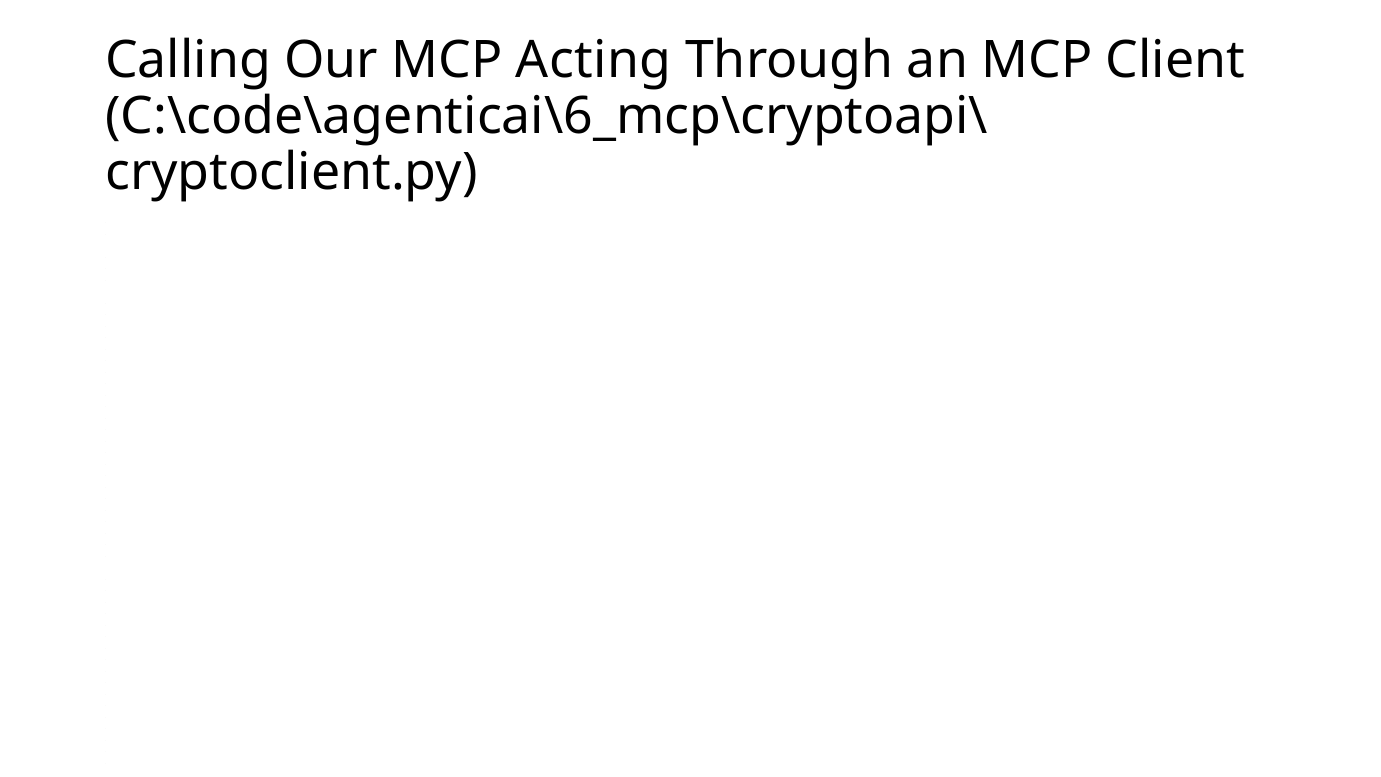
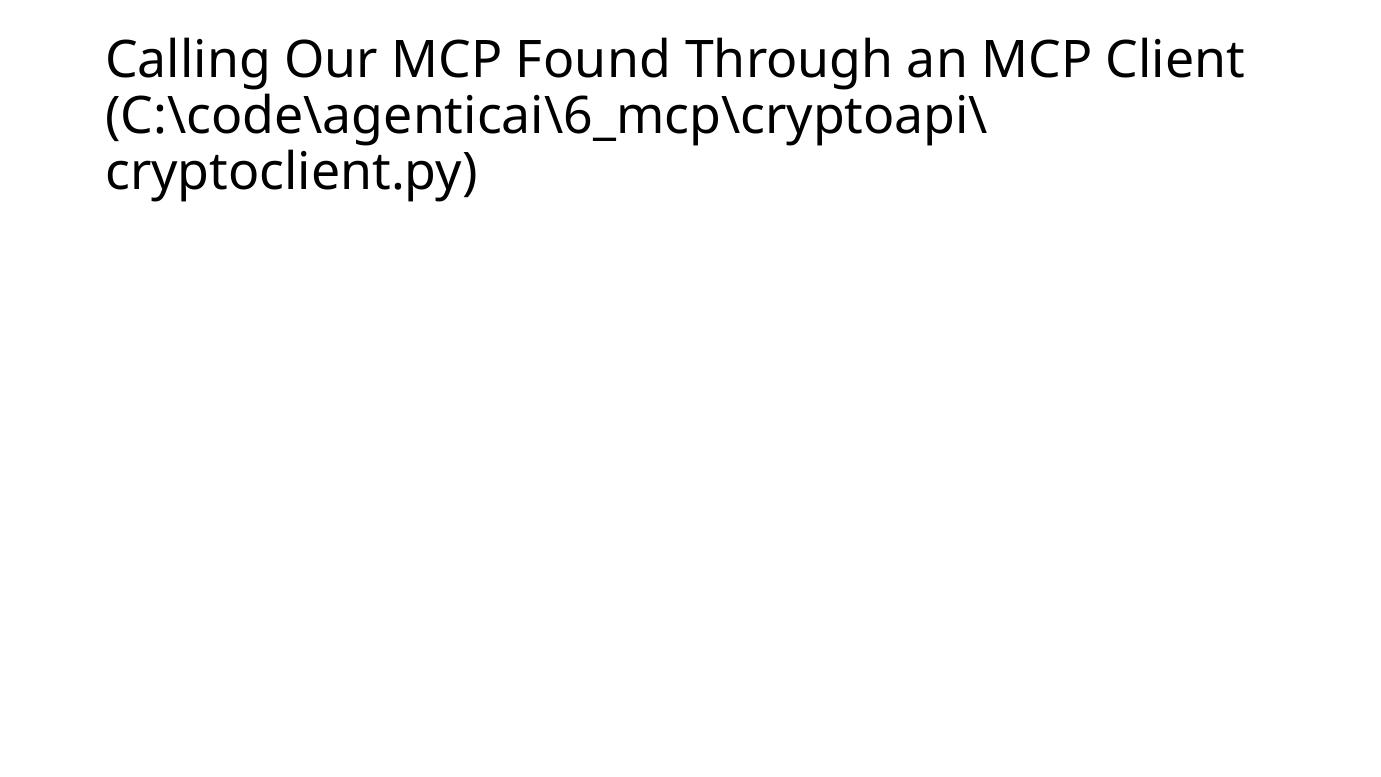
Acting: Acting -> Found
